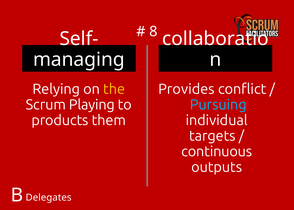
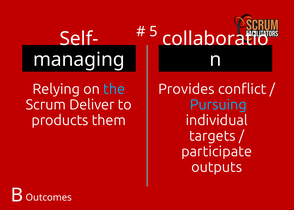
8: 8 -> 5
the colour: yellow -> light blue
Playing: Playing -> Deliver
continuous: continuous -> participate
Delegates: Delegates -> Outcomes
